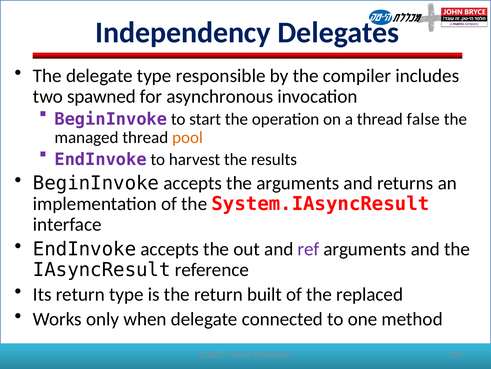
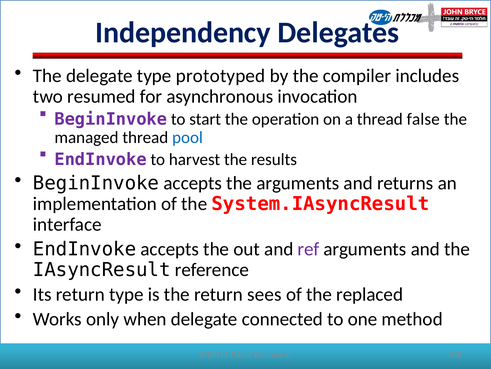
responsible: responsible -> prototyped
spawned: spawned -> resumed
pool colour: orange -> blue
built: built -> sees
